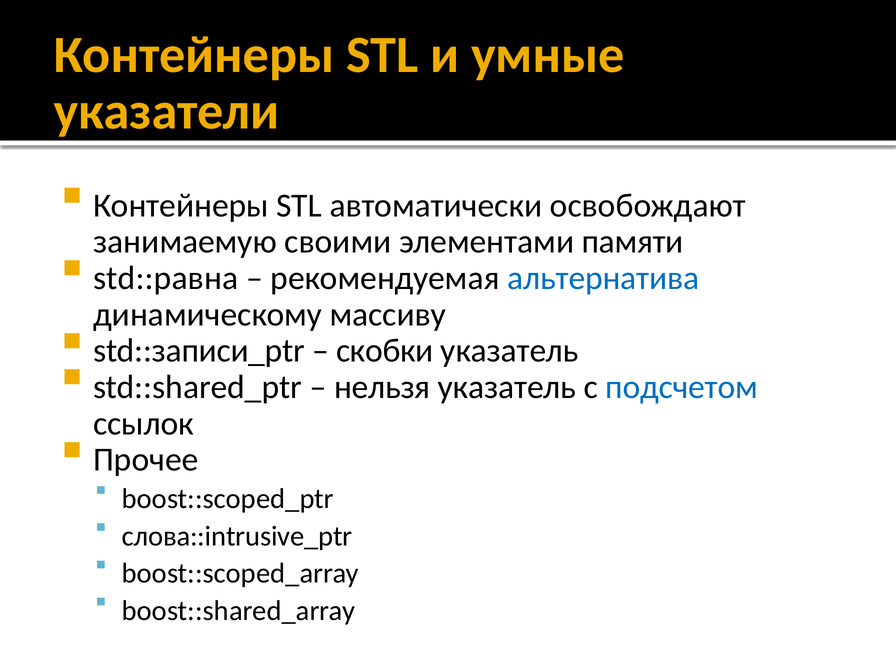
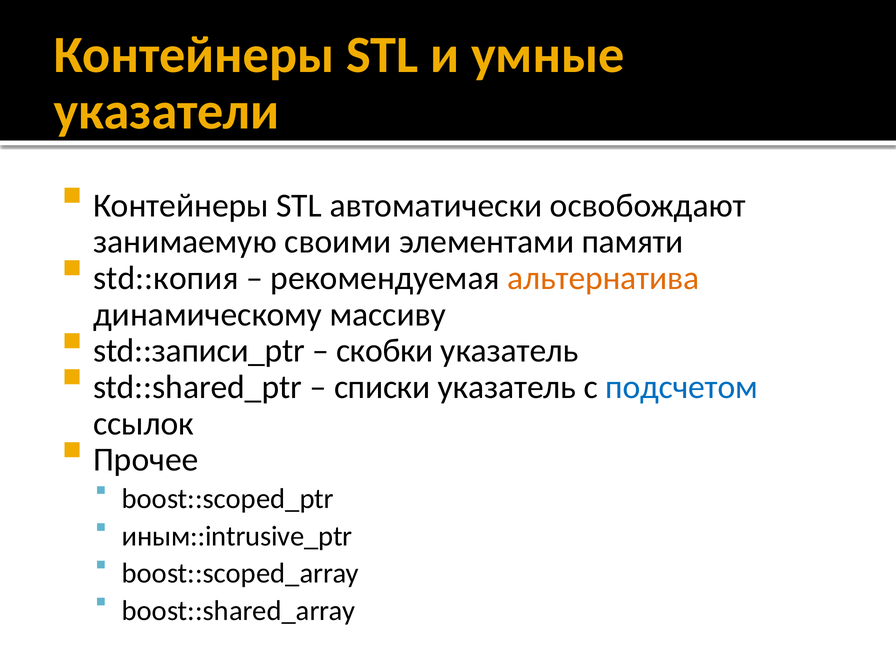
std::равна: std::равна -> std::копия
альтернатива colour: blue -> orange
нельзя: нельзя -> списки
слова::intrusive_ptr: слова::intrusive_ptr -> иным::intrusive_ptr
